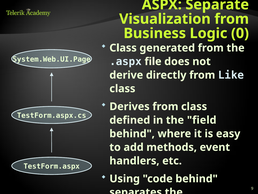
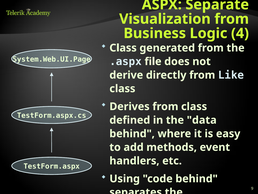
0: 0 -> 4
field: field -> data
